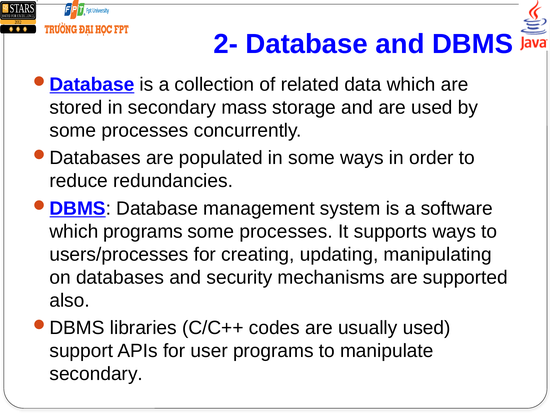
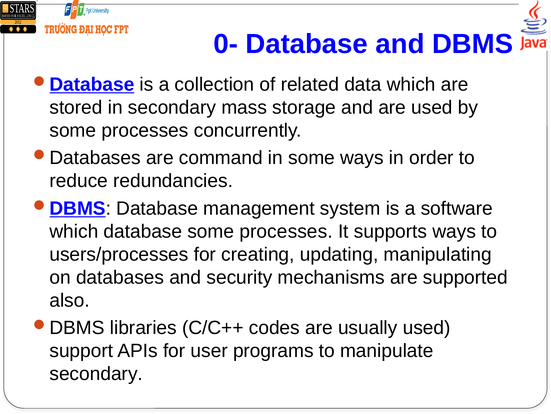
2-: 2- -> 0-
populated: populated -> command
which programs: programs -> database
